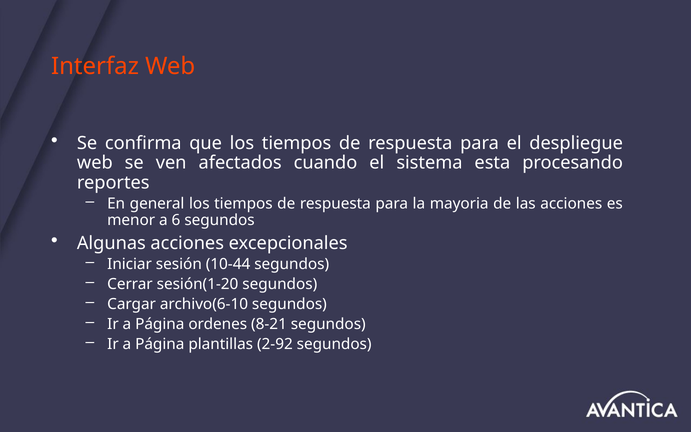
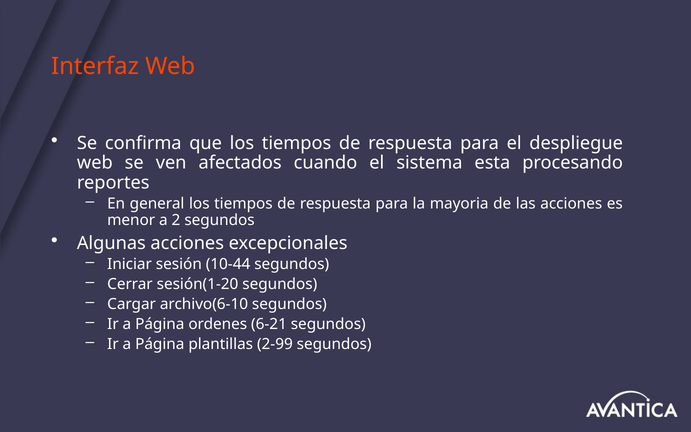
6: 6 -> 2
8-21: 8-21 -> 6-21
2-92: 2-92 -> 2-99
